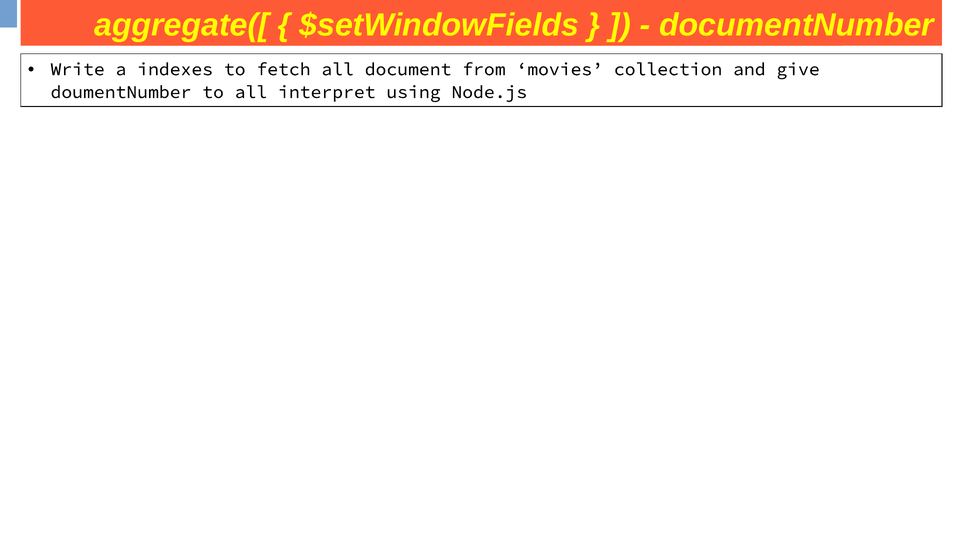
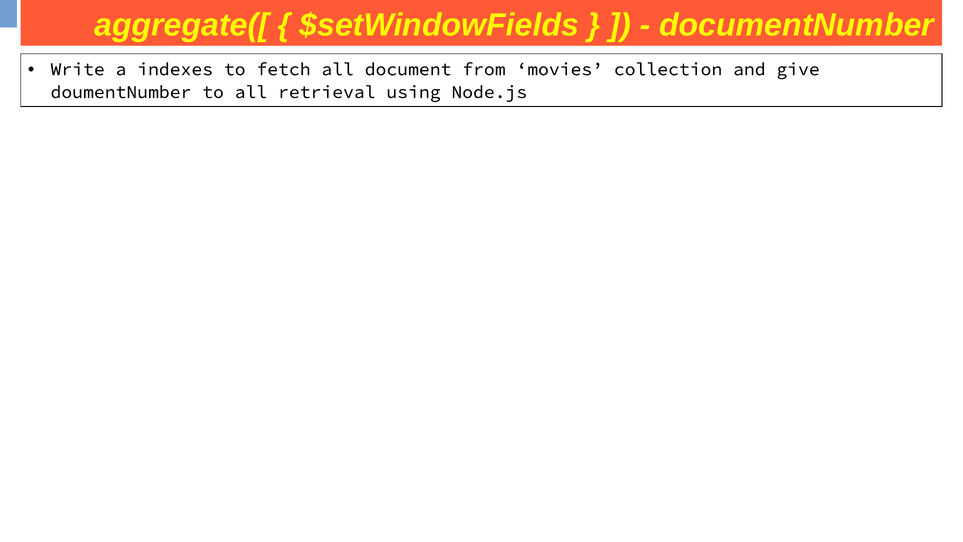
interpret: interpret -> retrieval
